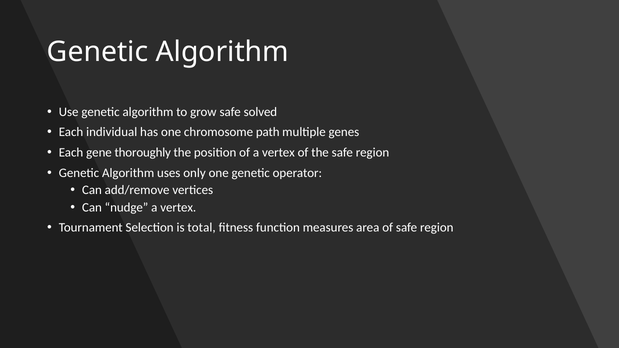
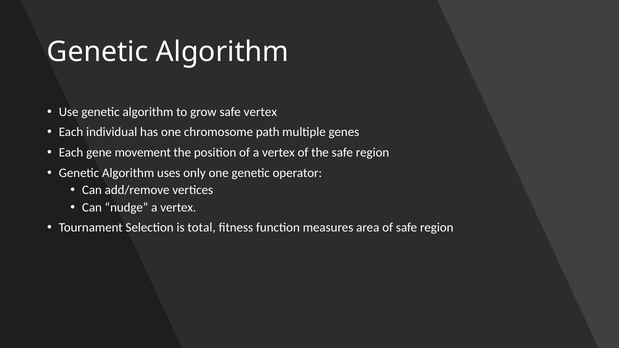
safe solved: solved -> vertex
thoroughly: thoroughly -> movement
